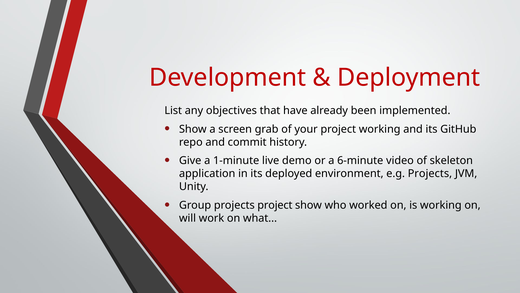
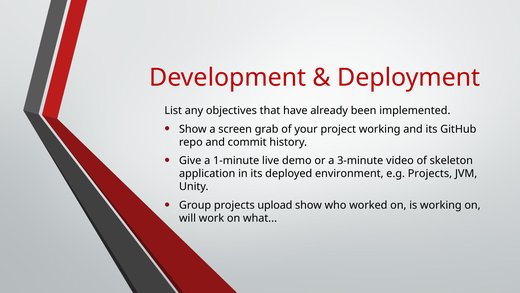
6-minute: 6-minute -> 3-minute
projects project: project -> upload
